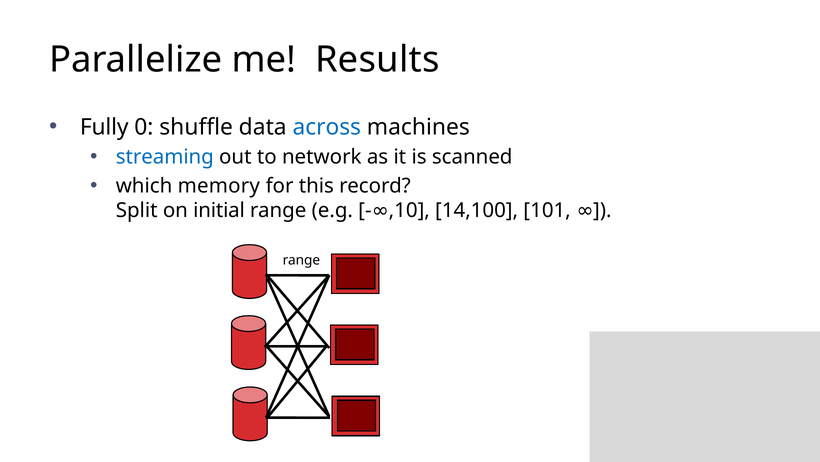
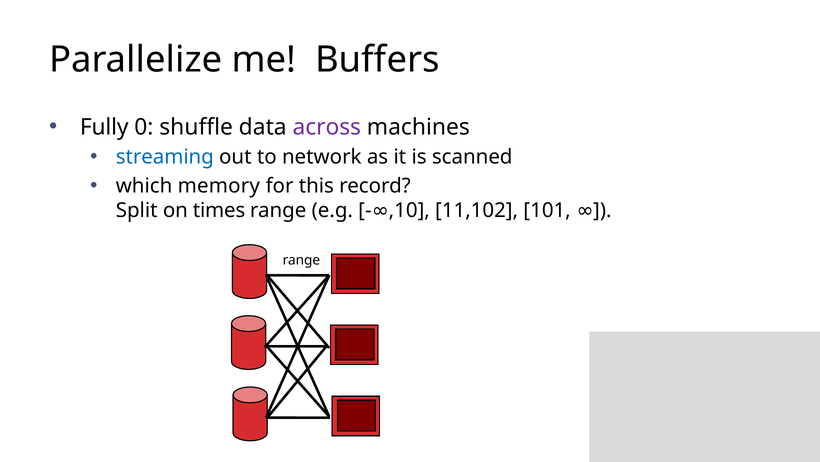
Results: Results -> Buffers
across colour: blue -> purple
initial: initial -> times
14,100: 14,100 -> 11,102
